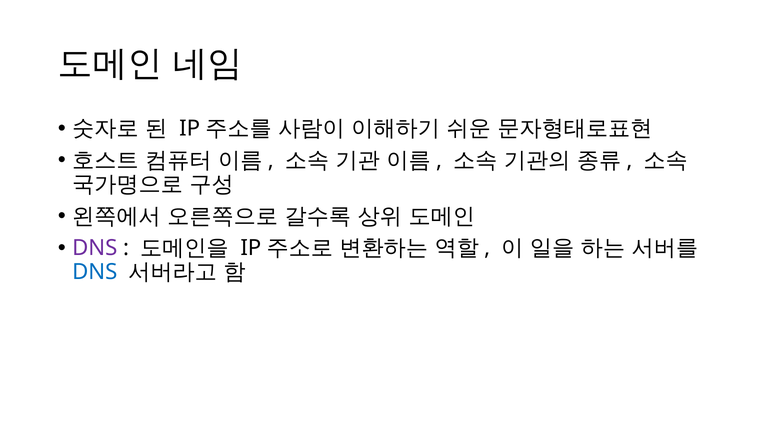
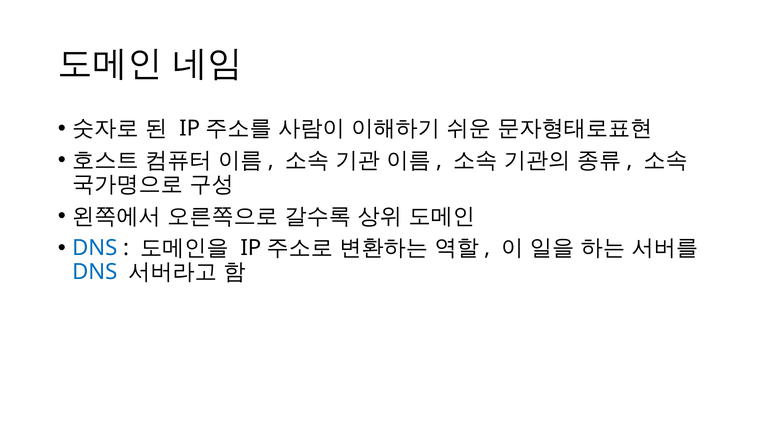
DNS at (95, 248) colour: purple -> blue
